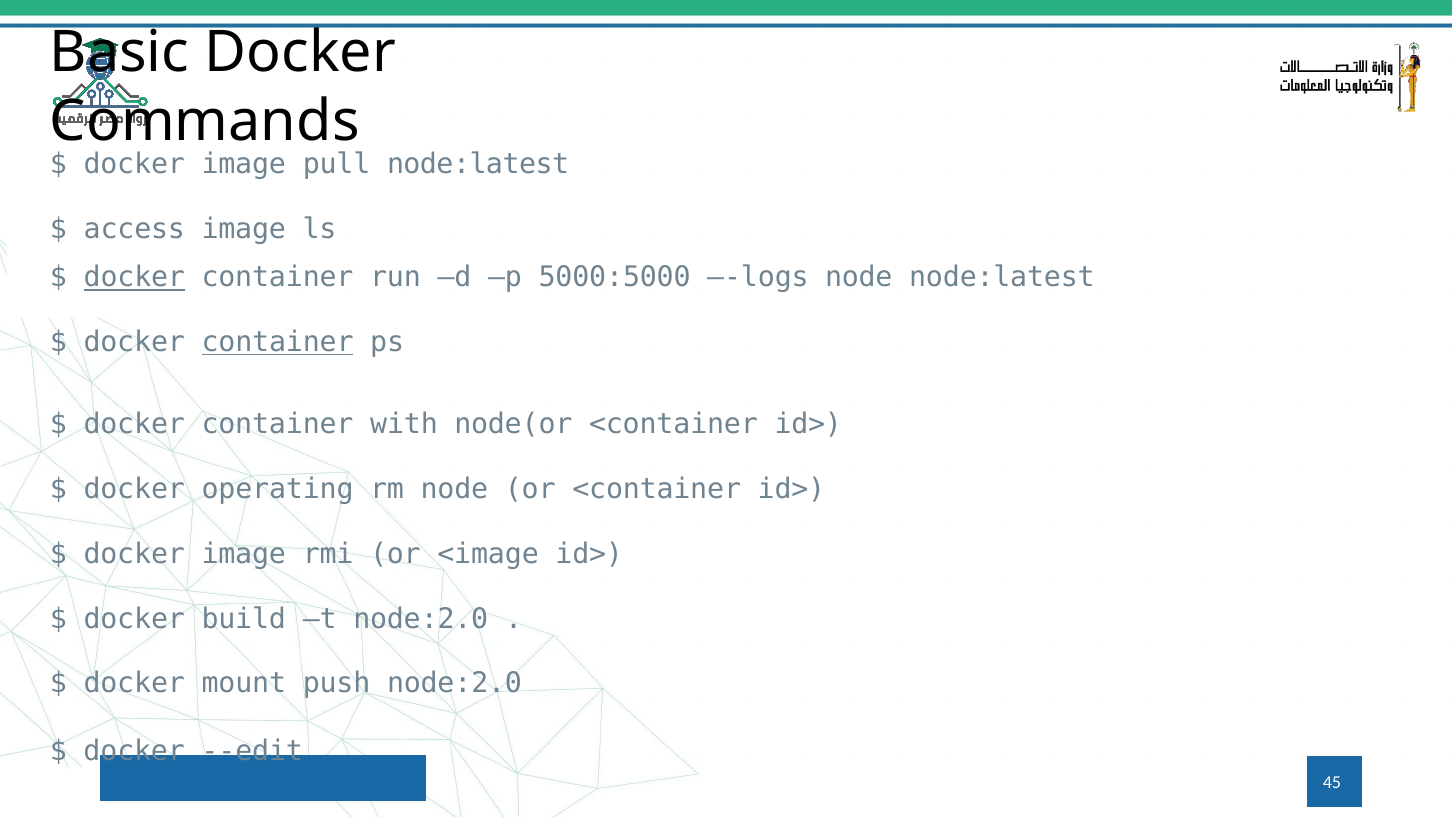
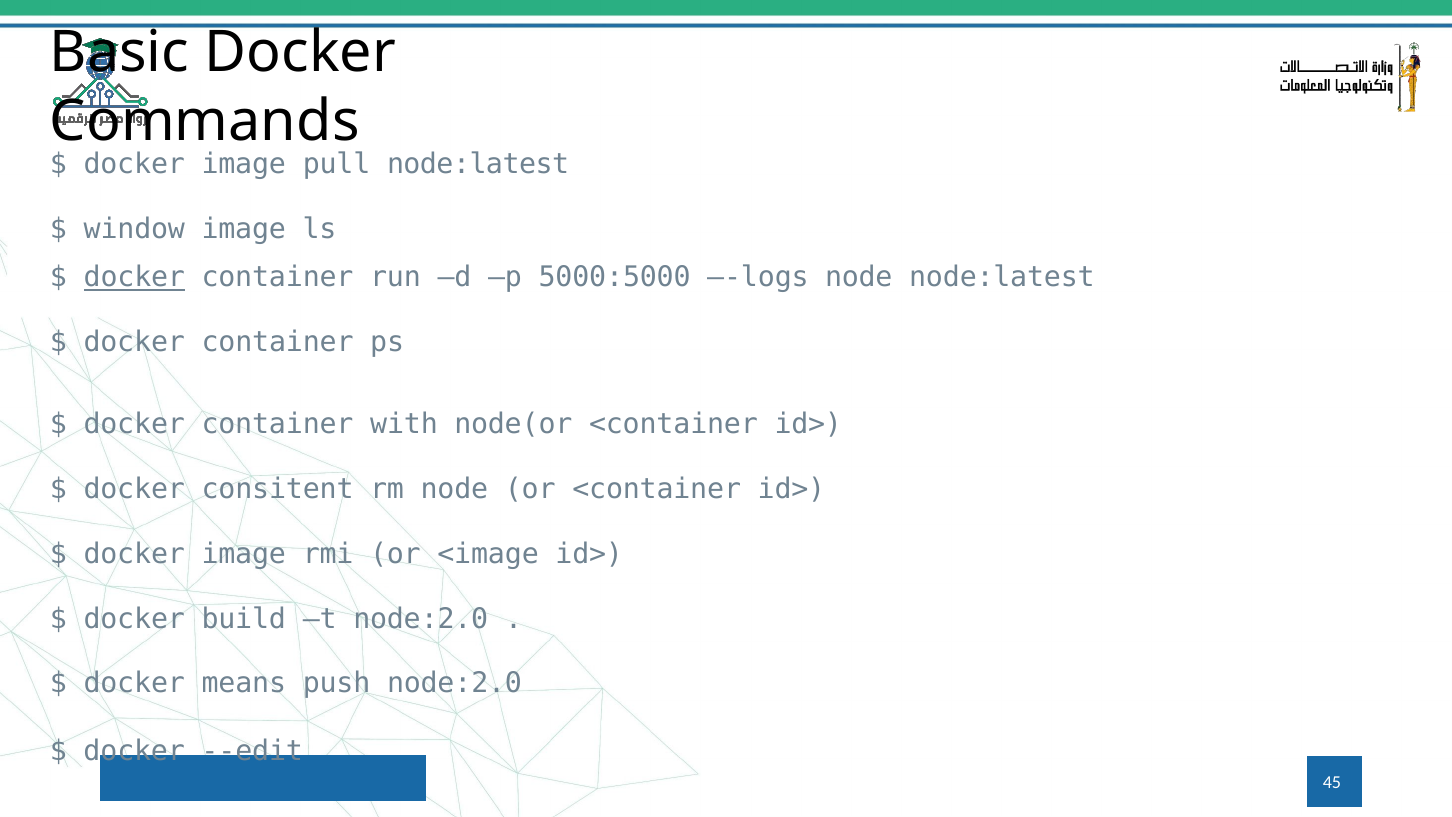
access: access -> window
container at (278, 342) underline: present -> none
operating: operating -> consitent
mount: mount -> means
